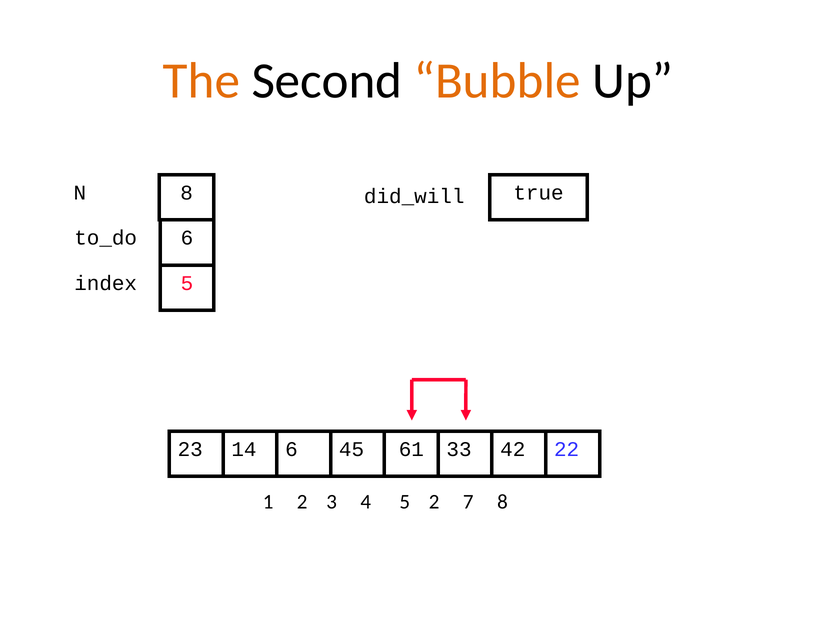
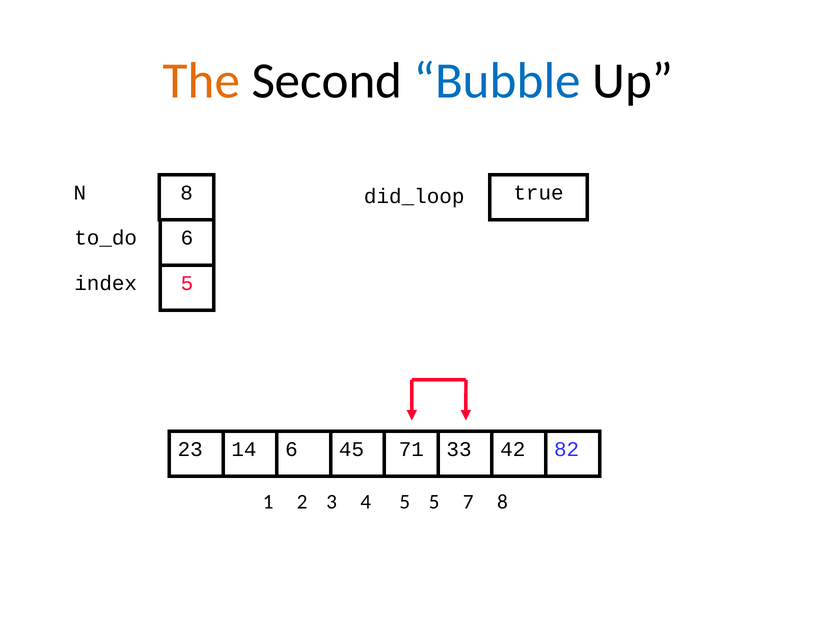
Bubble colour: orange -> blue
did_will: did_will -> did_loop
61: 61 -> 71
22: 22 -> 82
5 2: 2 -> 5
